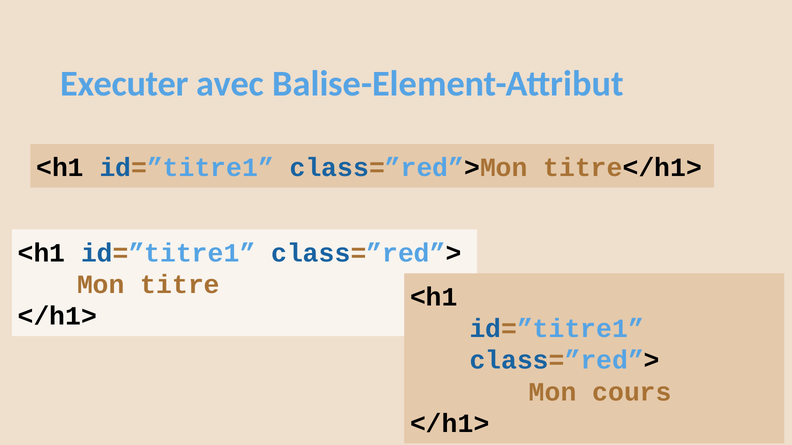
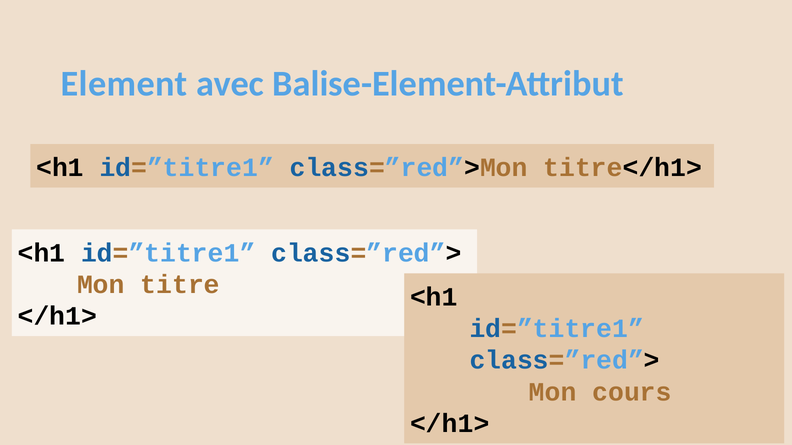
Executer: Executer -> Element
